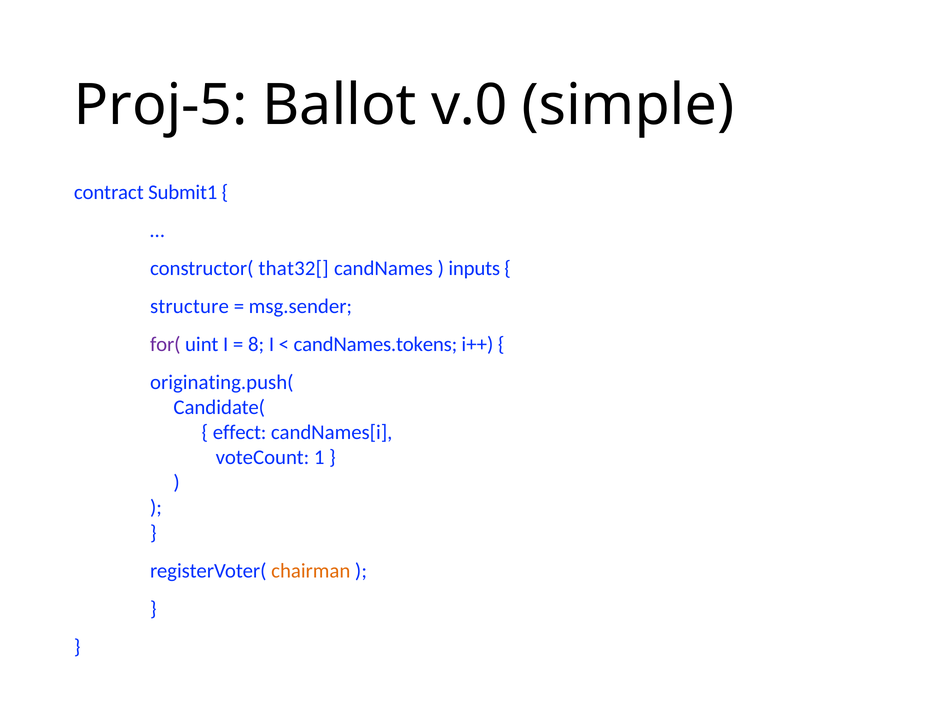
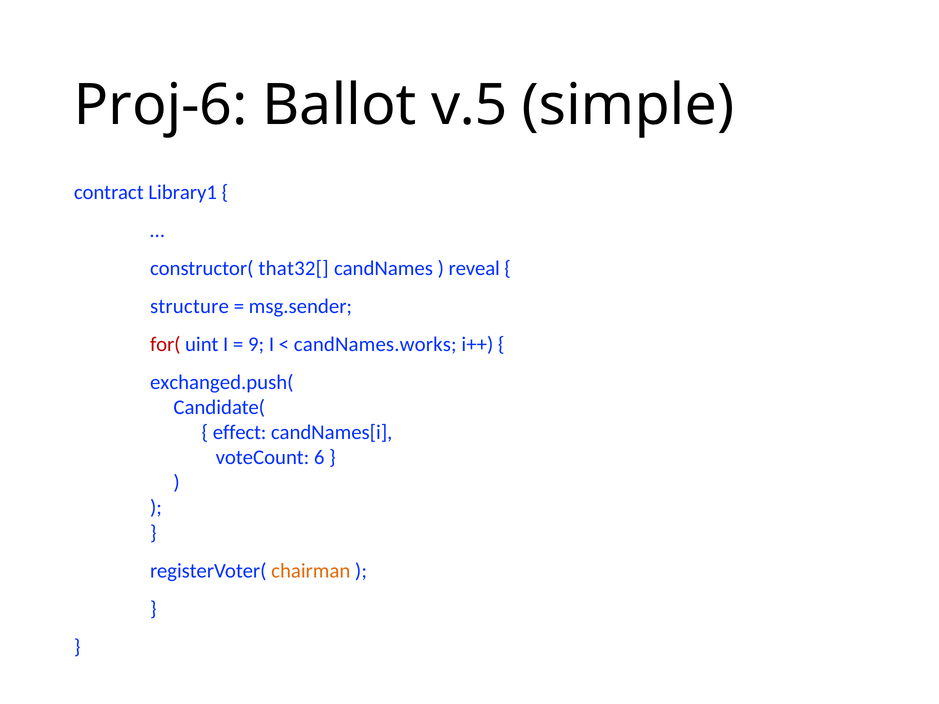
Proj-5: Proj-5 -> Proj-6
v.0: v.0 -> v.5
Submit1: Submit1 -> Library1
inputs: inputs -> reveal
for( colour: purple -> red
8: 8 -> 9
candNames.tokens: candNames.tokens -> candNames.works
originating.push(: originating.push( -> exchanged.push(
1: 1 -> 6
